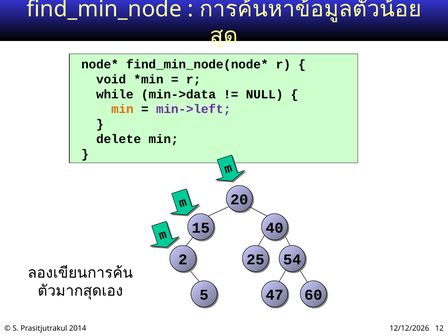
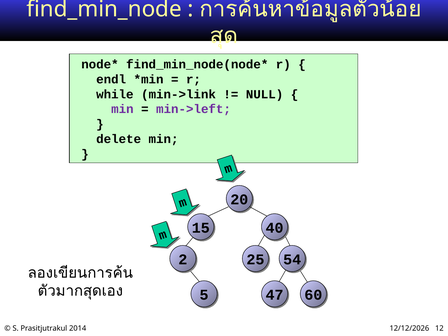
void: void -> endl
min->data: min->data -> min->link
min at (122, 109) colour: orange -> purple
